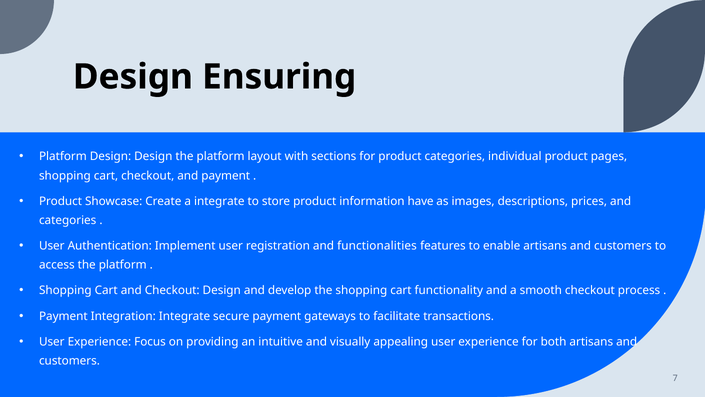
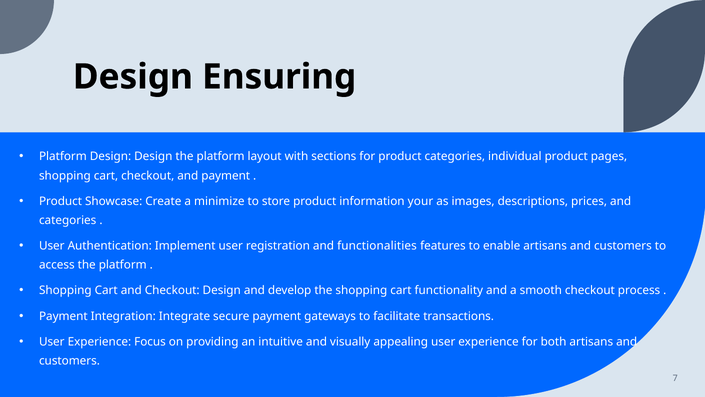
a integrate: integrate -> minimize
have: have -> your
